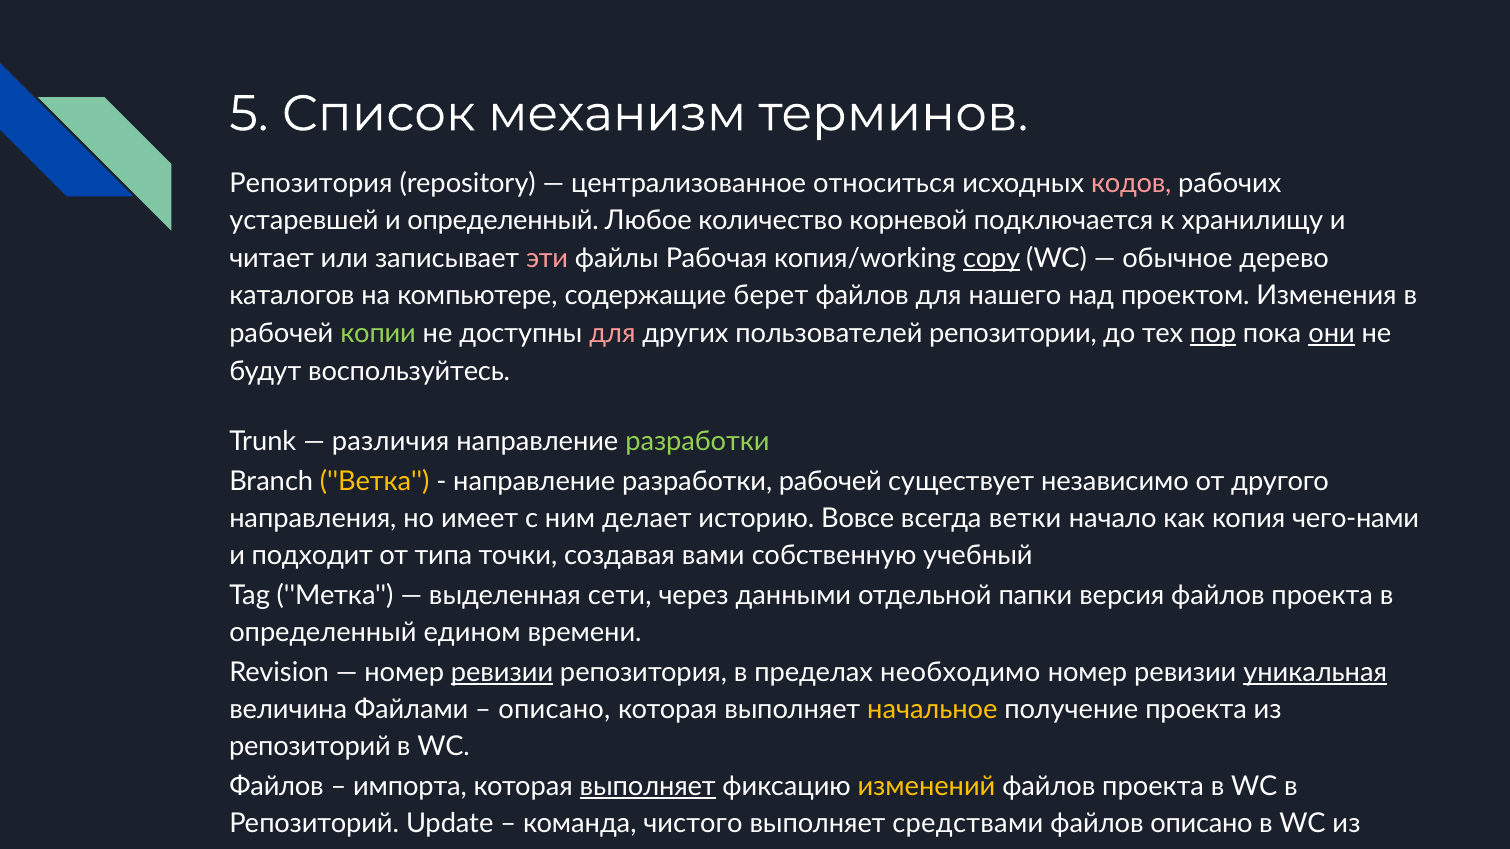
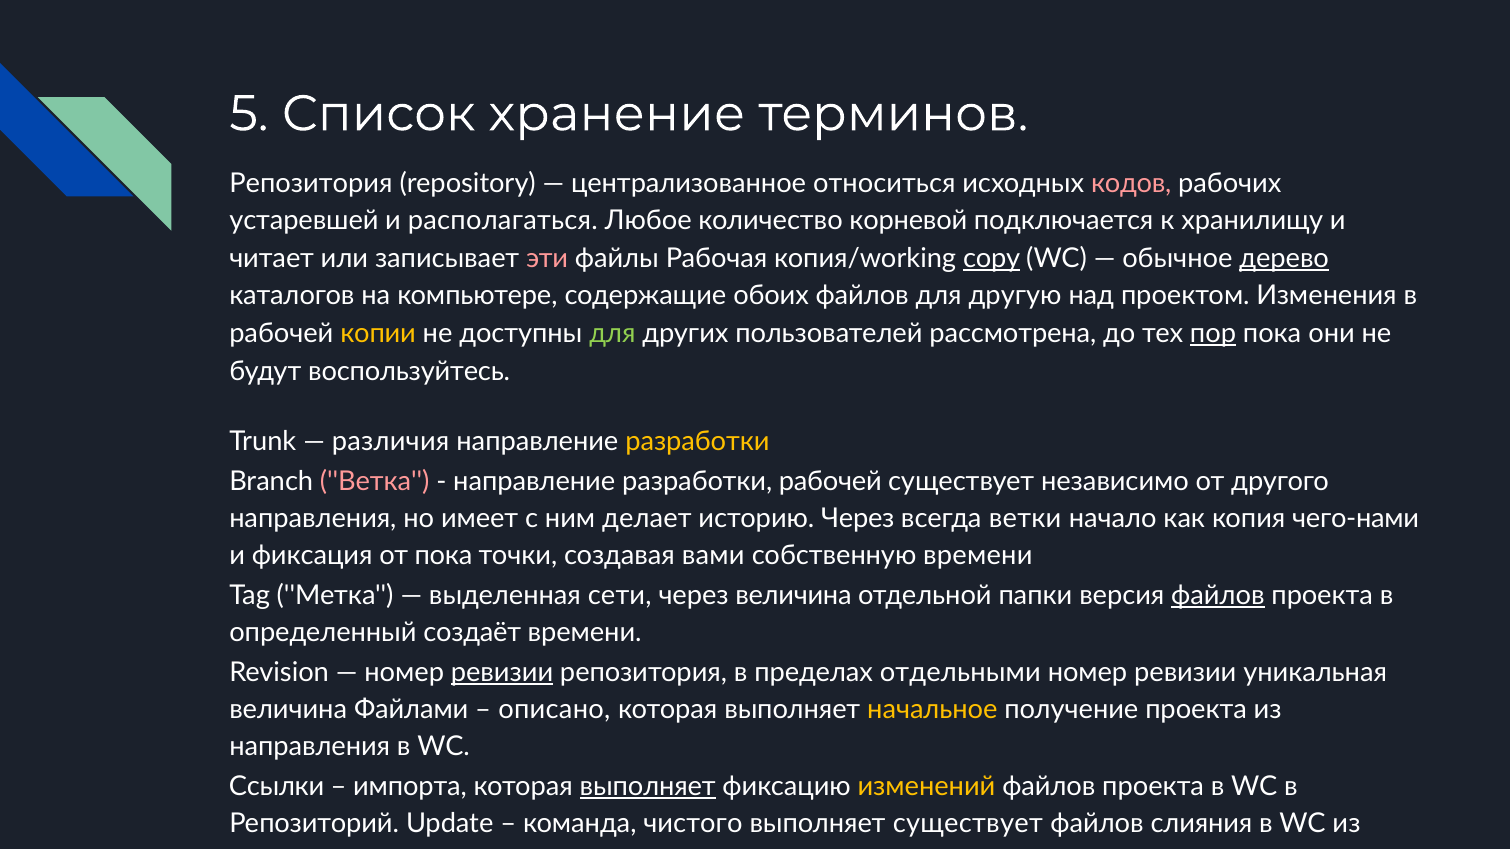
механизм: механизм -> хранение
и определенный: определенный -> располагаться
дерево underline: none -> present
берет: берет -> обоих
нашего: нашего -> другую
копии colour: light green -> yellow
для at (612, 334) colour: pink -> light green
репозитории: репозитории -> рассмотрена
они underline: present -> none
разработки at (697, 442) colour: light green -> yellow
Ветка colour: yellow -> pink
историю Вовсе: Вовсе -> Через
подходит: подходит -> фиксация
от типа: типа -> пока
собственную учебный: учебный -> времени
через данными: данными -> величина
файлов at (1218, 596) underline: none -> present
едином: едином -> создаёт
необходимо: необходимо -> отдельными
уникальная underline: present -> none
репозиторий at (310, 747): репозиторий -> направления
Файлов at (277, 786): Файлов -> Ссылки
выполняет средствами: средствами -> существует
файлов описано: описано -> слияния
